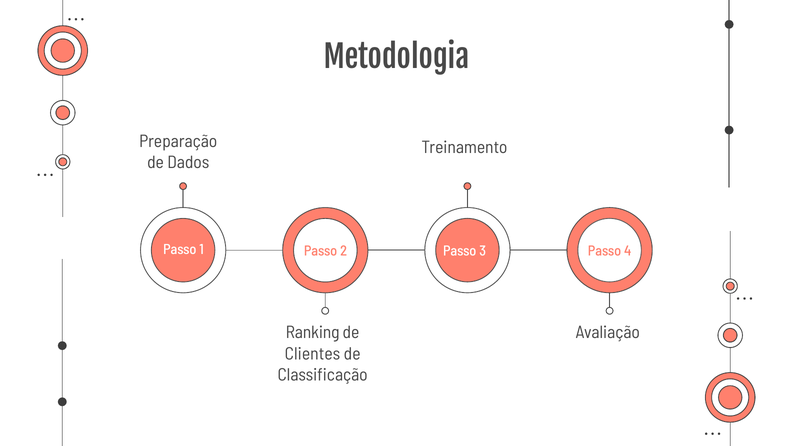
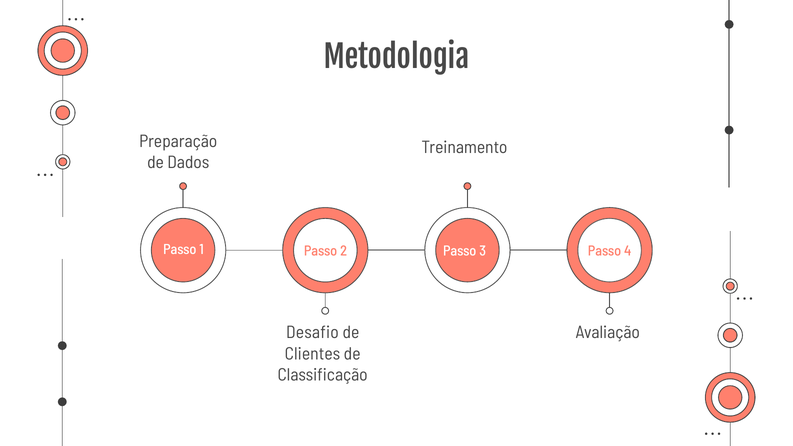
Ranking: Ranking -> Desafio
